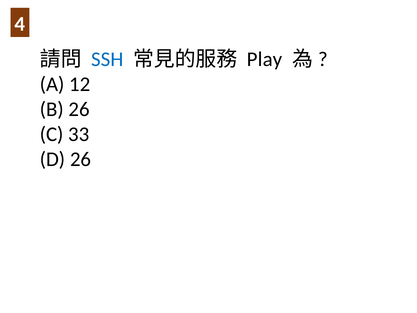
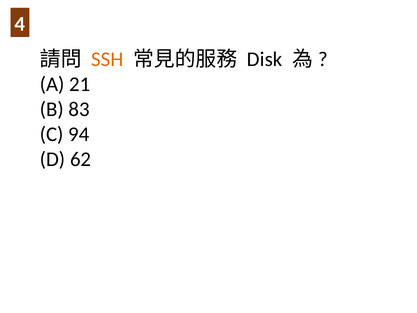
SSH colour: blue -> orange
Play: Play -> Disk
12: 12 -> 21
B 26: 26 -> 83
33: 33 -> 94
D 26: 26 -> 62
